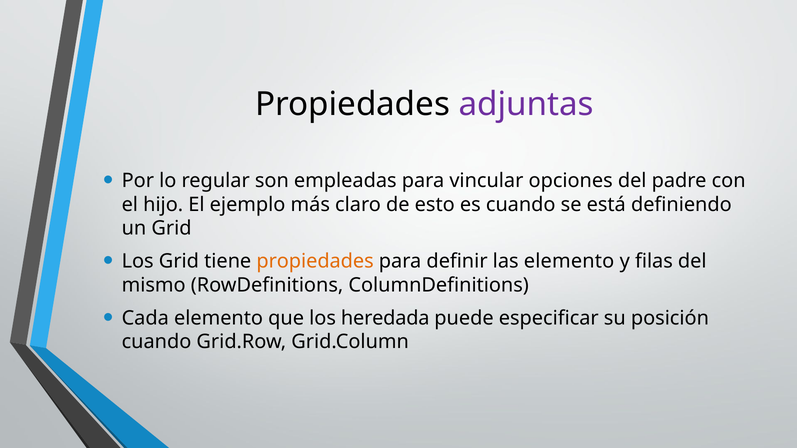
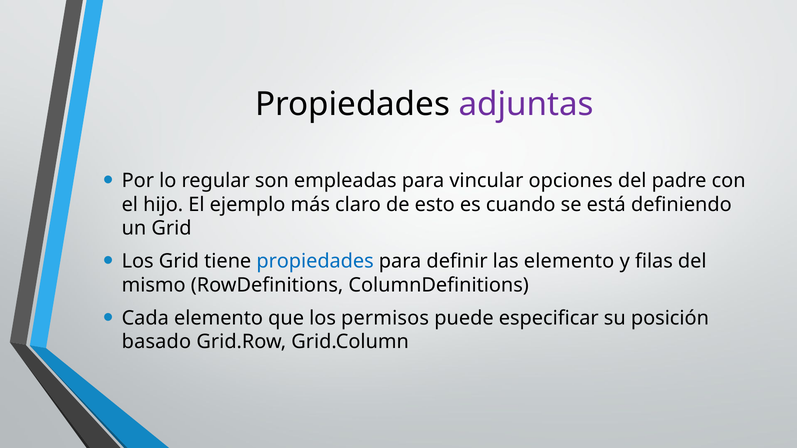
propiedades at (315, 261) colour: orange -> blue
heredada: heredada -> permisos
cuando at (157, 342): cuando -> basado
